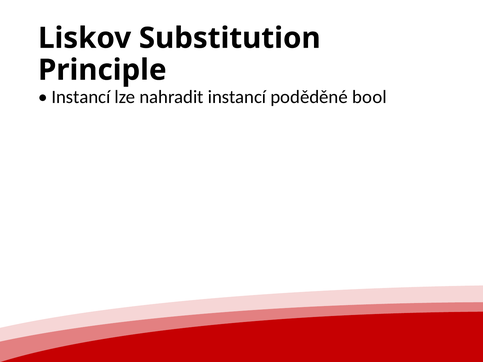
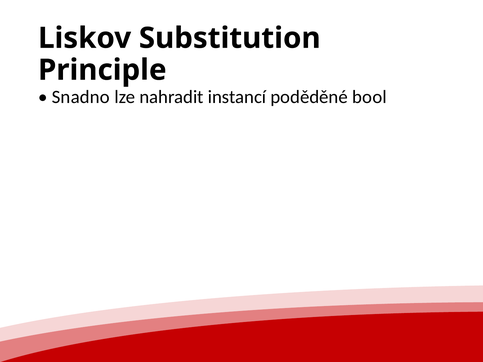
Instancí at (81, 97): Instancí -> Snadno
